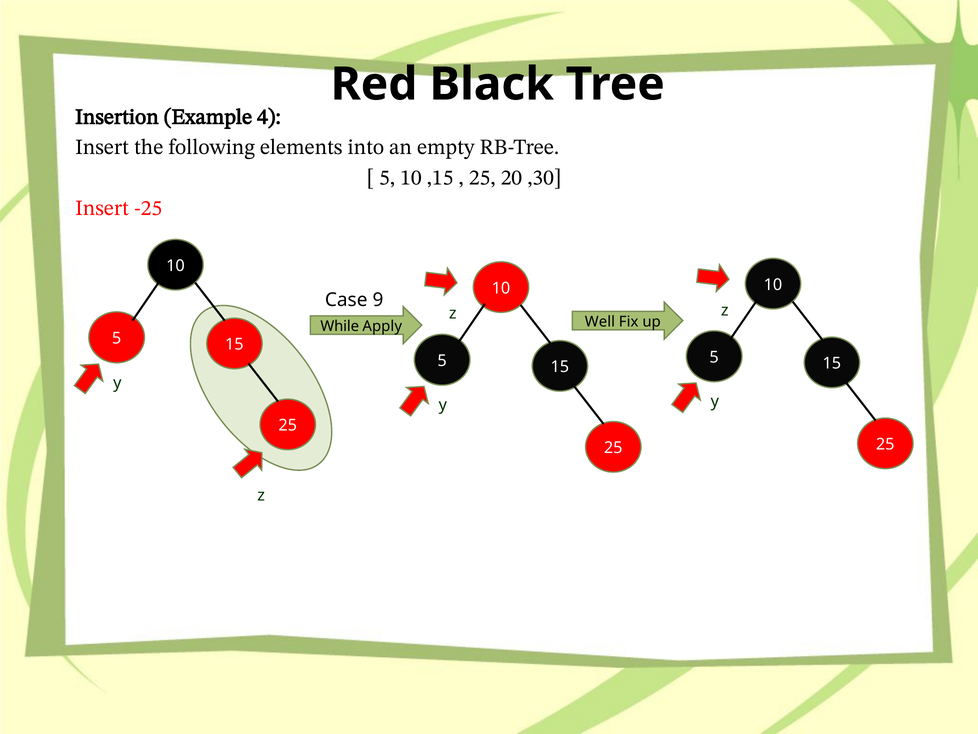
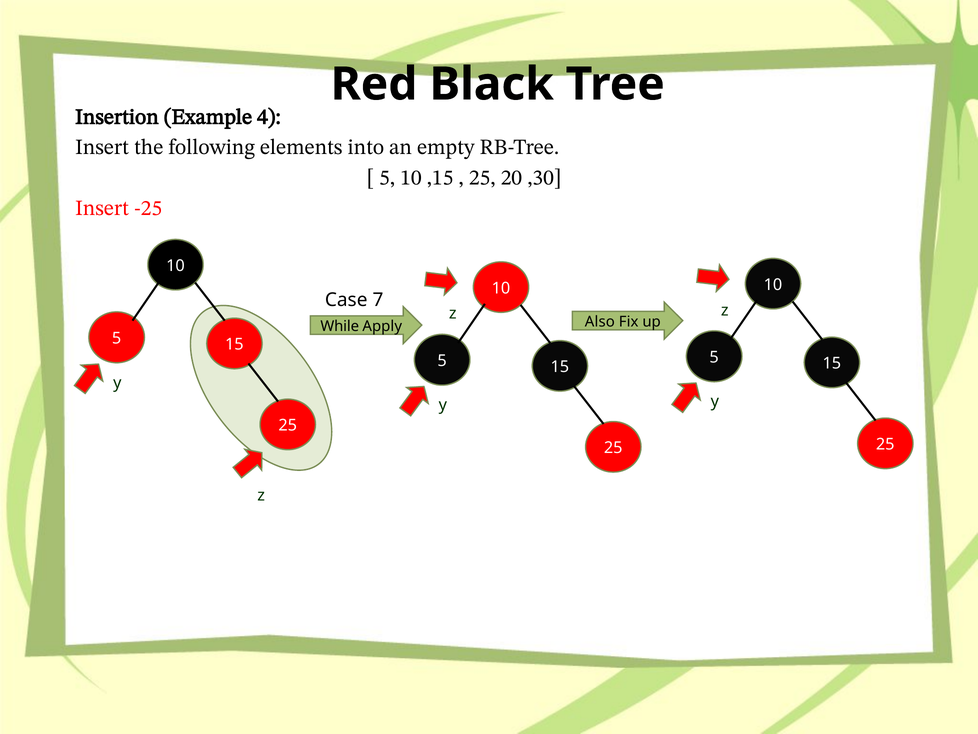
9: 9 -> 7
Well: Well -> Also
